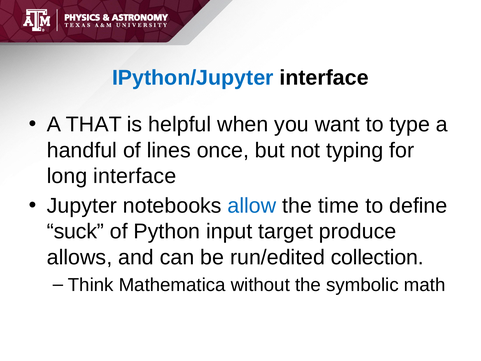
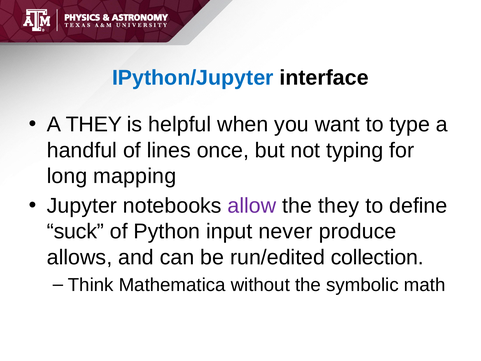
A THAT: THAT -> THEY
long interface: interface -> mapping
allow colour: blue -> purple
the time: time -> they
target: target -> never
